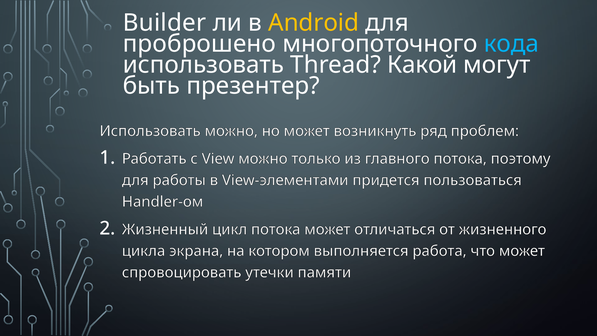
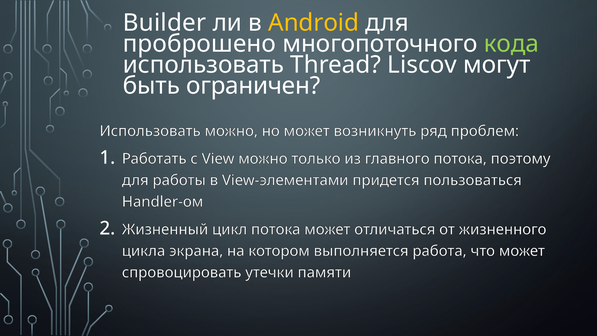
кода colour: light blue -> light green
Какой: Какой -> Liscov
презентер: презентер -> ограничен
